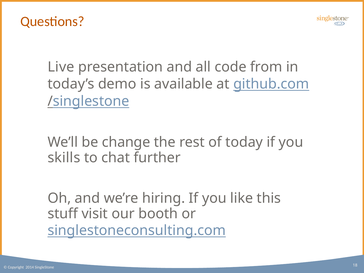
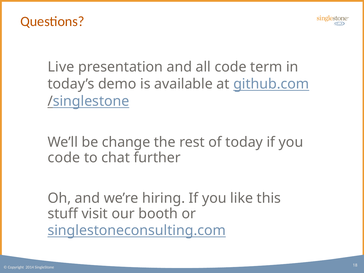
from: from -> term
skills at (64, 158): skills -> code
